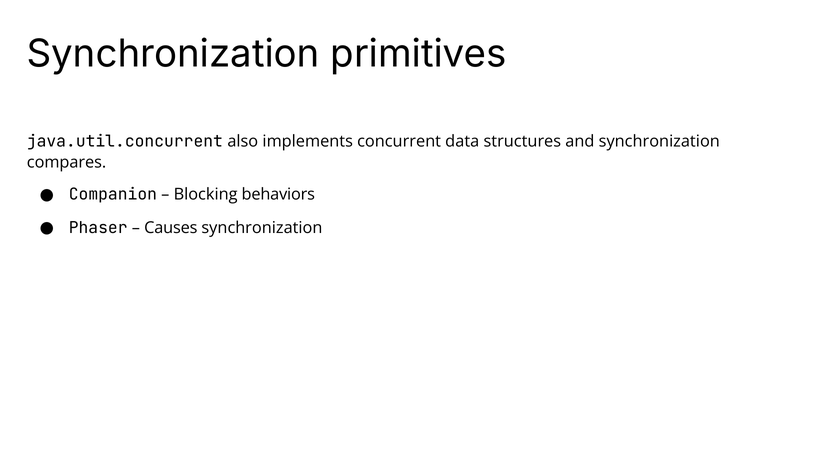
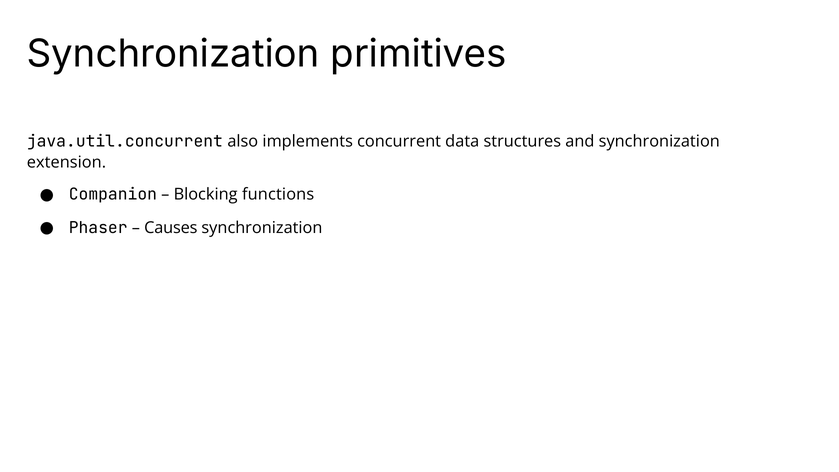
compares: compares -> extension
behaviors: behaviors -> functions
